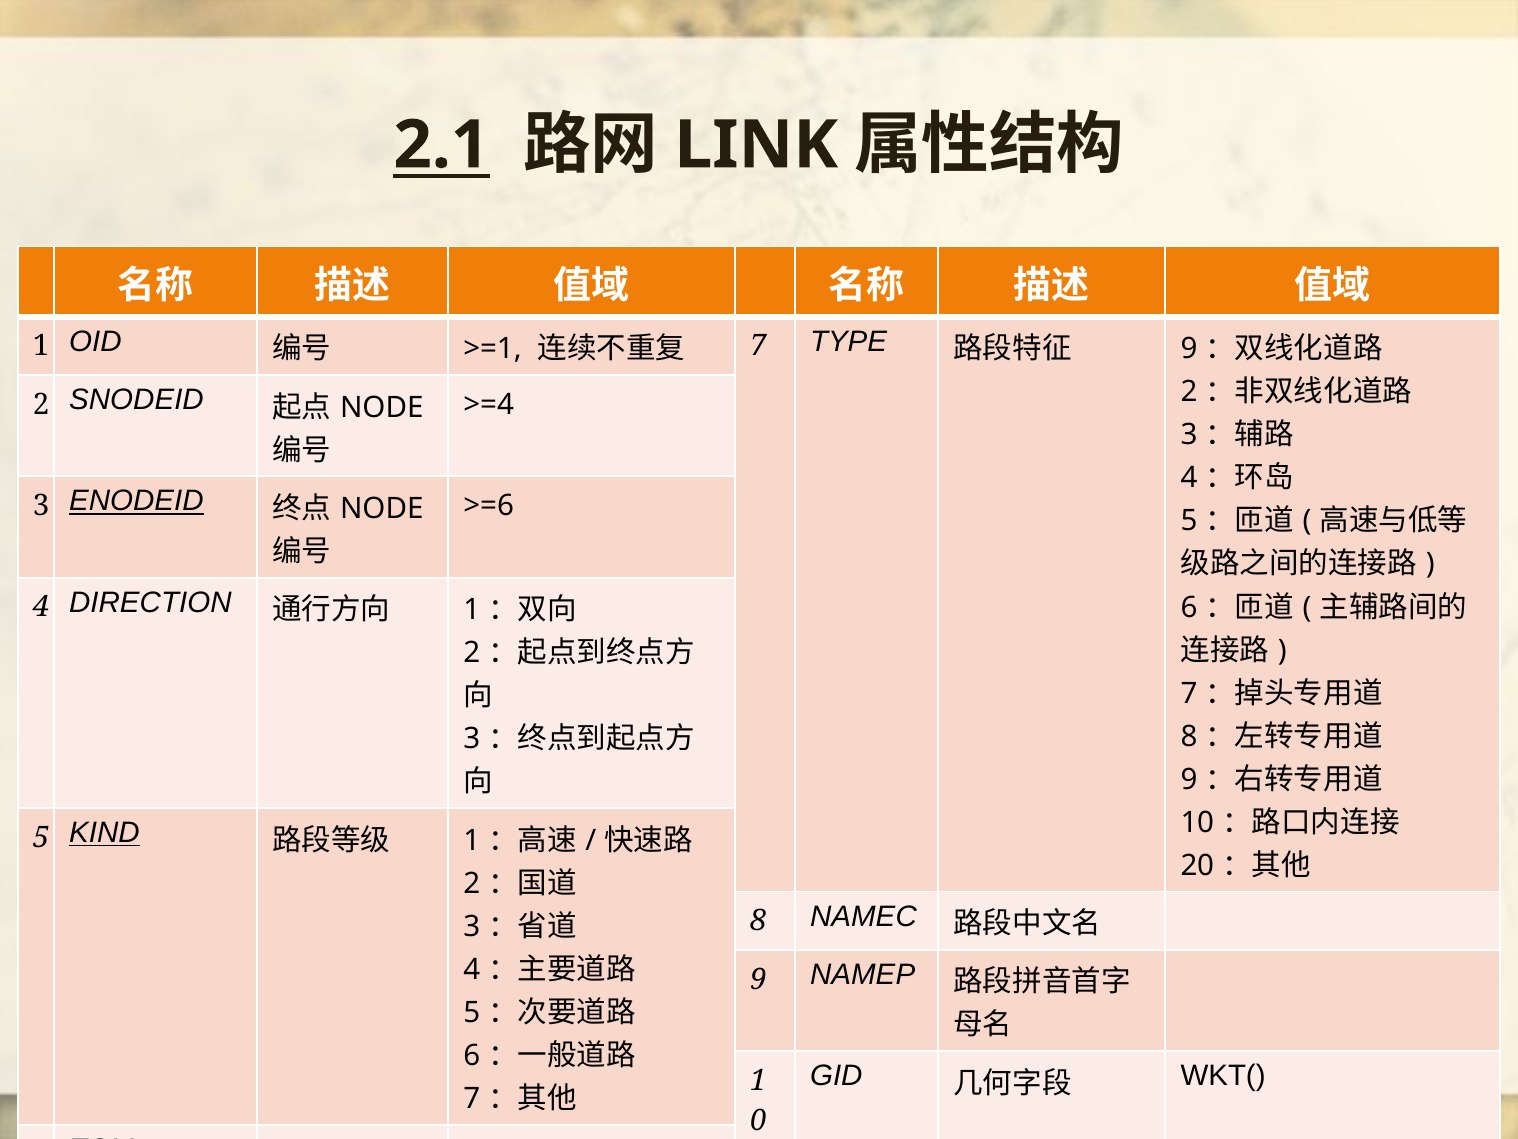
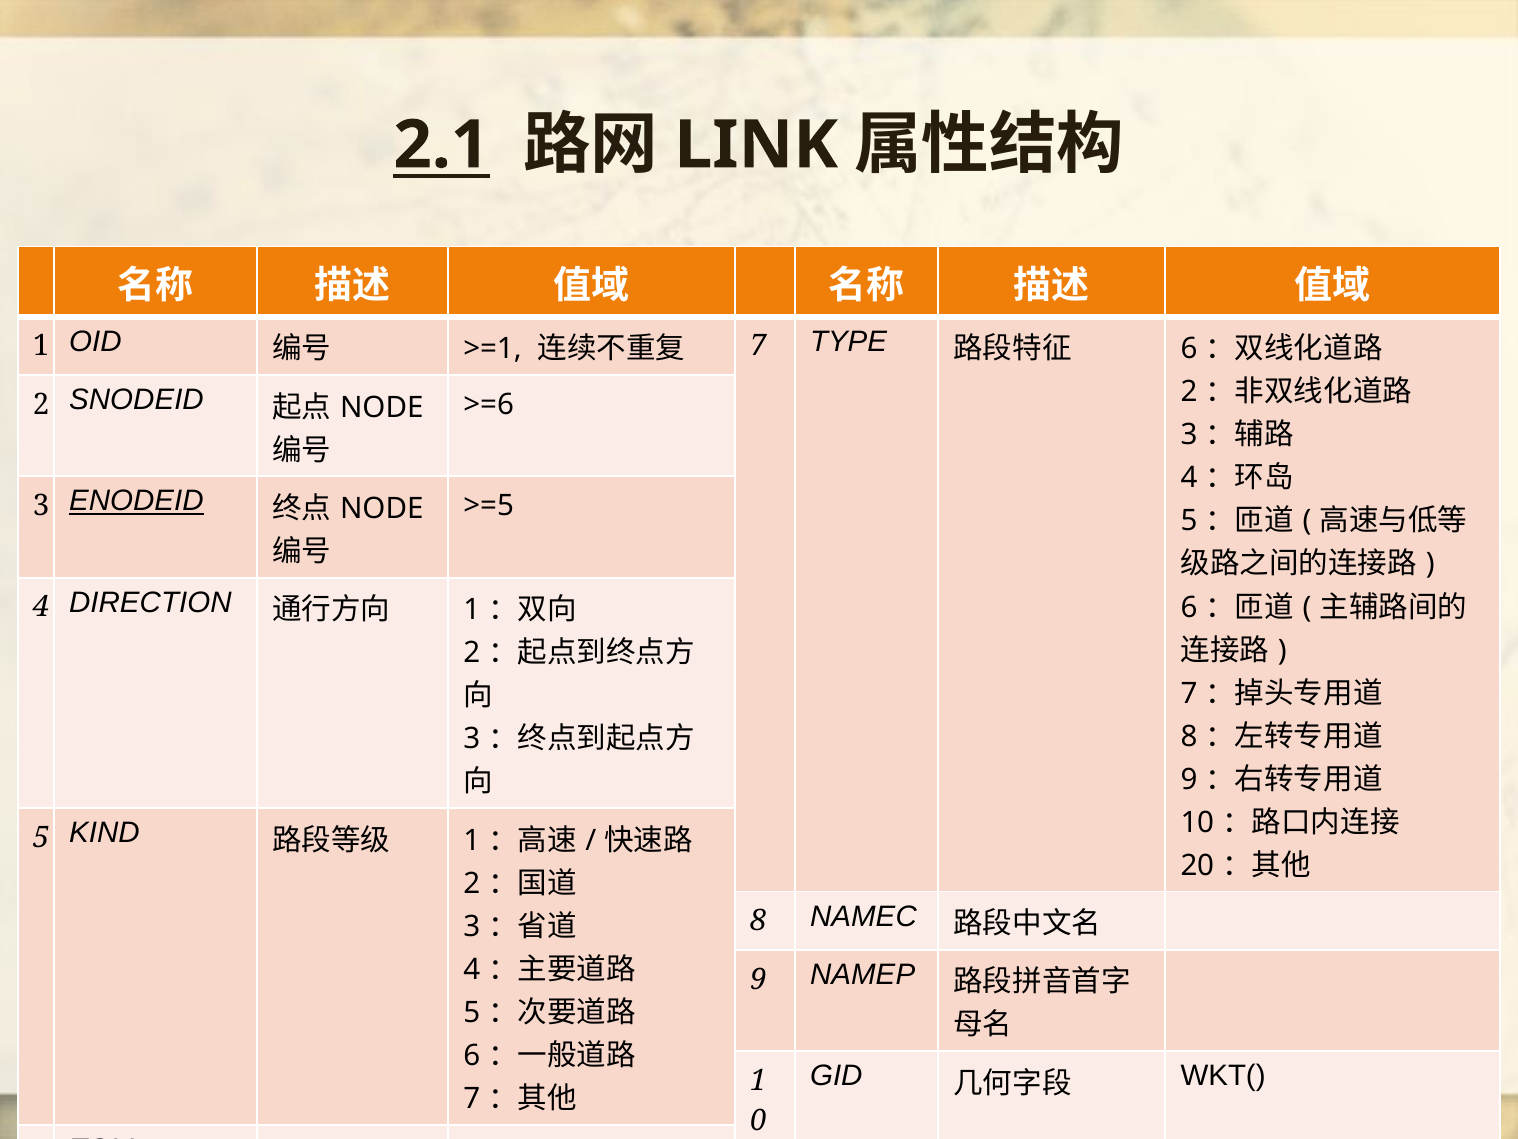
9 at (1189, 349): 9 -> 6
>=4: >=4 -> >=6
>=6: >=6 -> >=5
KIND underline: present -> none
